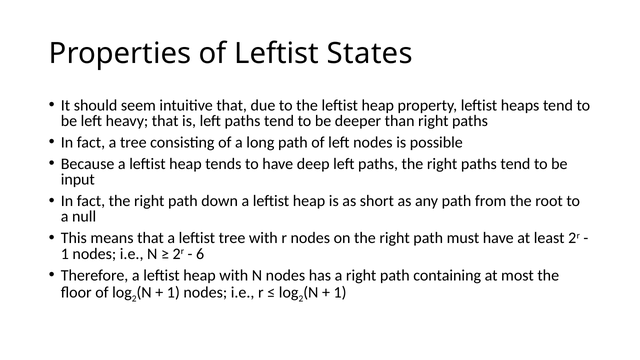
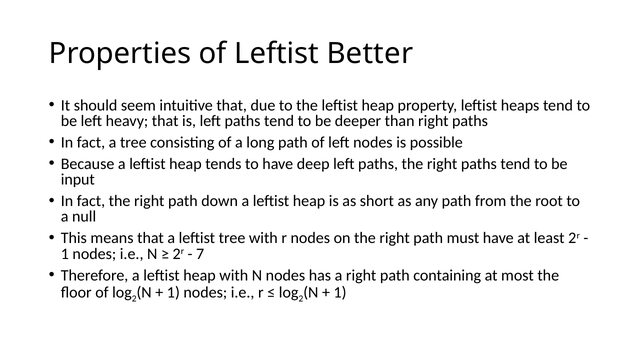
States: States -> Better
6: 6 -> 7
